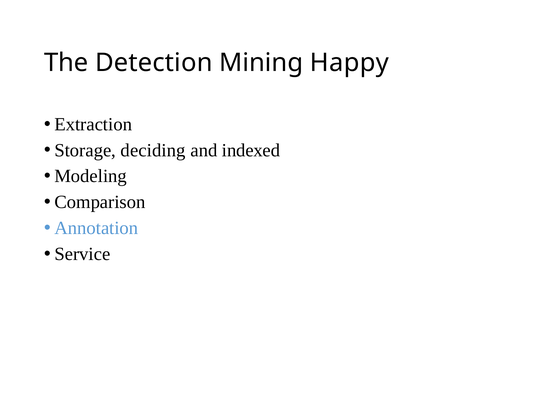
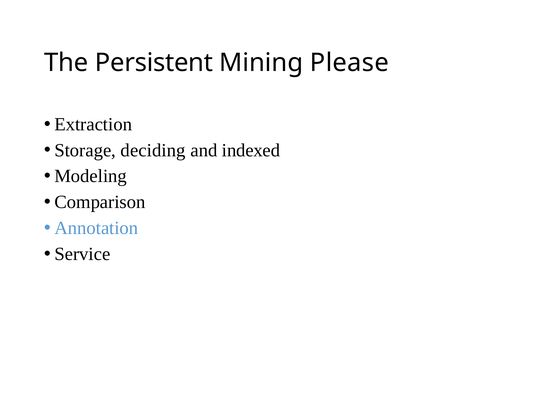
Detection: Detection -> Persistent
Happy: Happy -> Please
